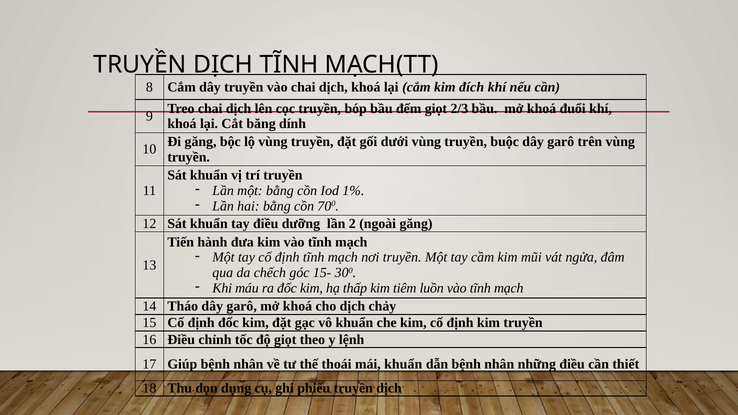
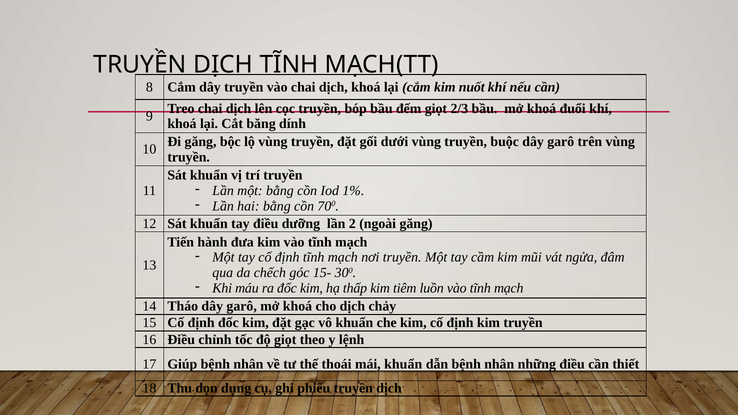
đích: đích -> nuốt
